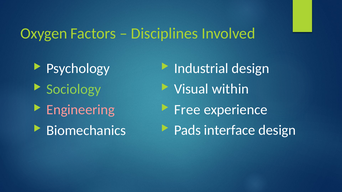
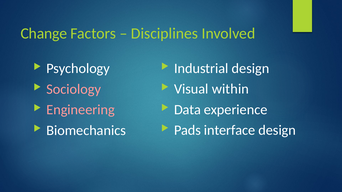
Oxygen: Oxygen -> Change
Sociology colour: light green -> pink
Free: Free -> Data
